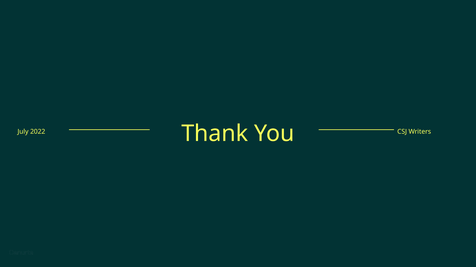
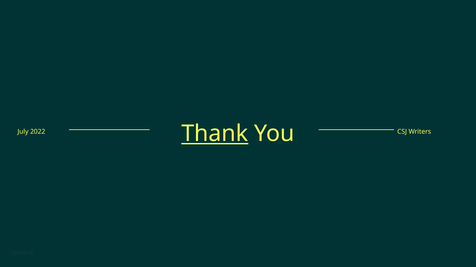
Thank underline: none -> present
